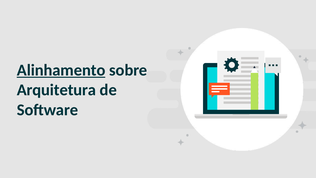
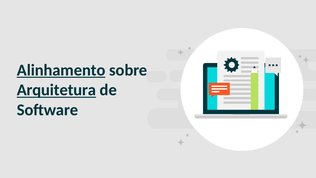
Arquitetura underline: none -> present
